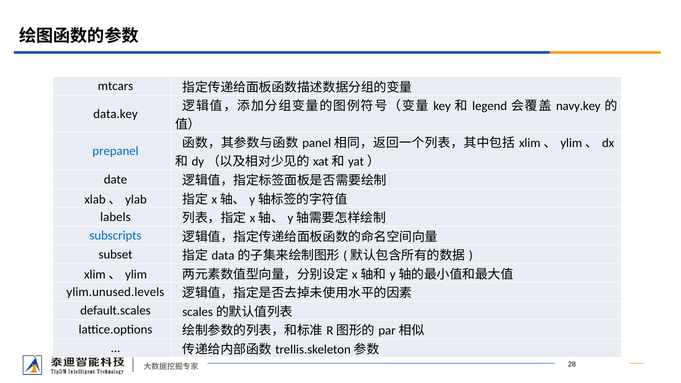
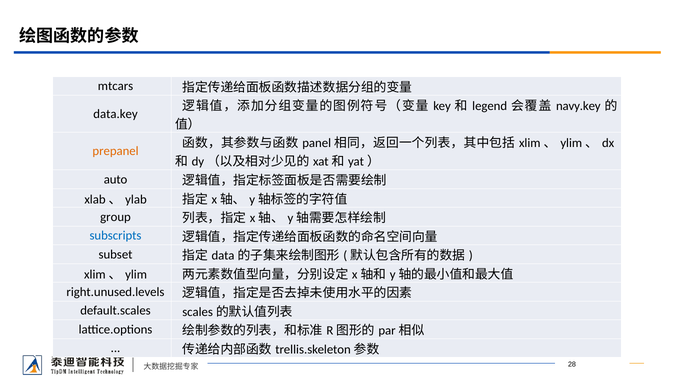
prepanel colour: blue -> orange
date: date -> auto
labels: labels -> group
ylim.unused.levels: ylim.unused.levels -> right.unused.levels
